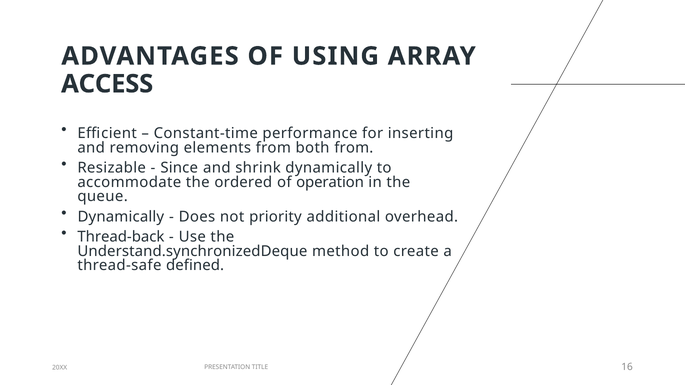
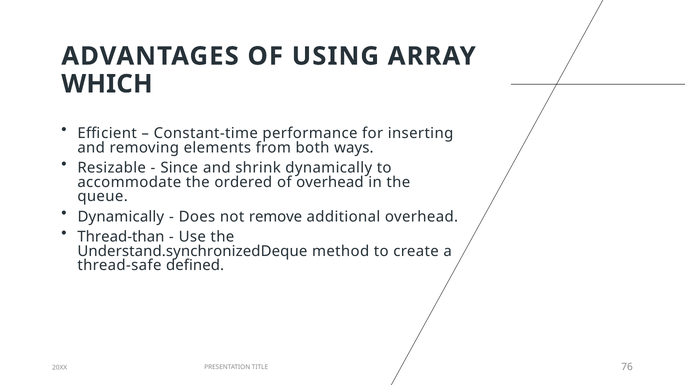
ACCESS: ACCESS -> WHICH
both from: from -> ways
of operation: operation -> overhead
priority: priority -> remove
Thread-back: Thread-back -> Thread-than
16: 16 -> 76
